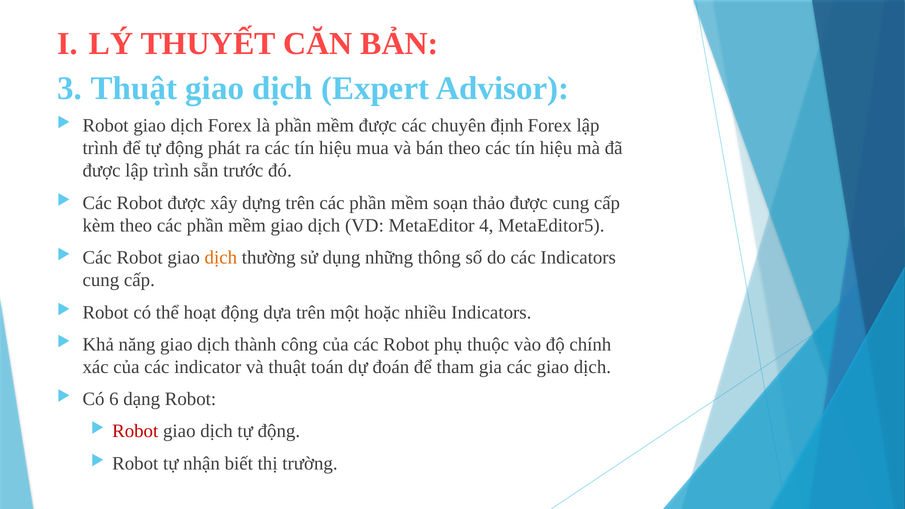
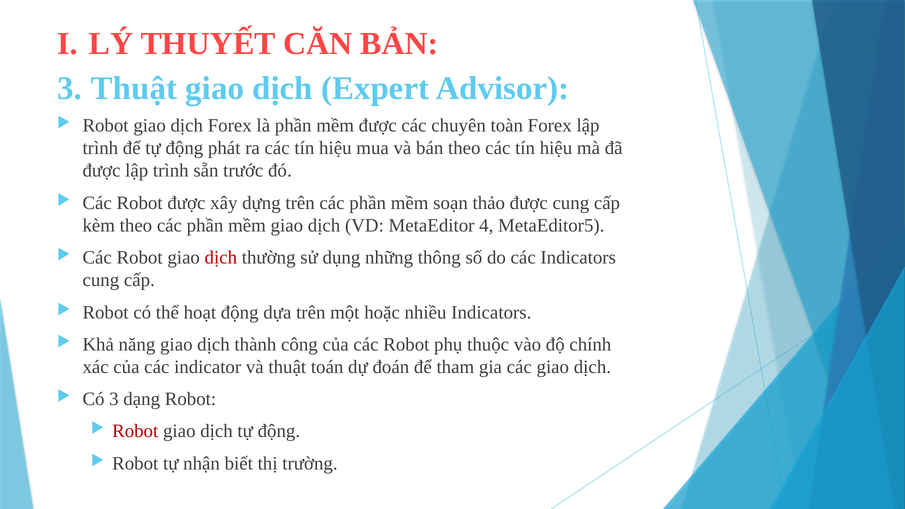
định: định -> toàn
dịch at (221, 258) colour: orange -> red
Có 6: 6 -> 3
